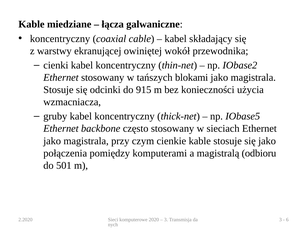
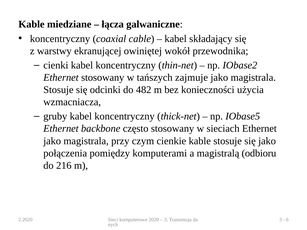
blokami: blokami -> zajmuje
915: 915 -> 482
501: 501 -> 216
